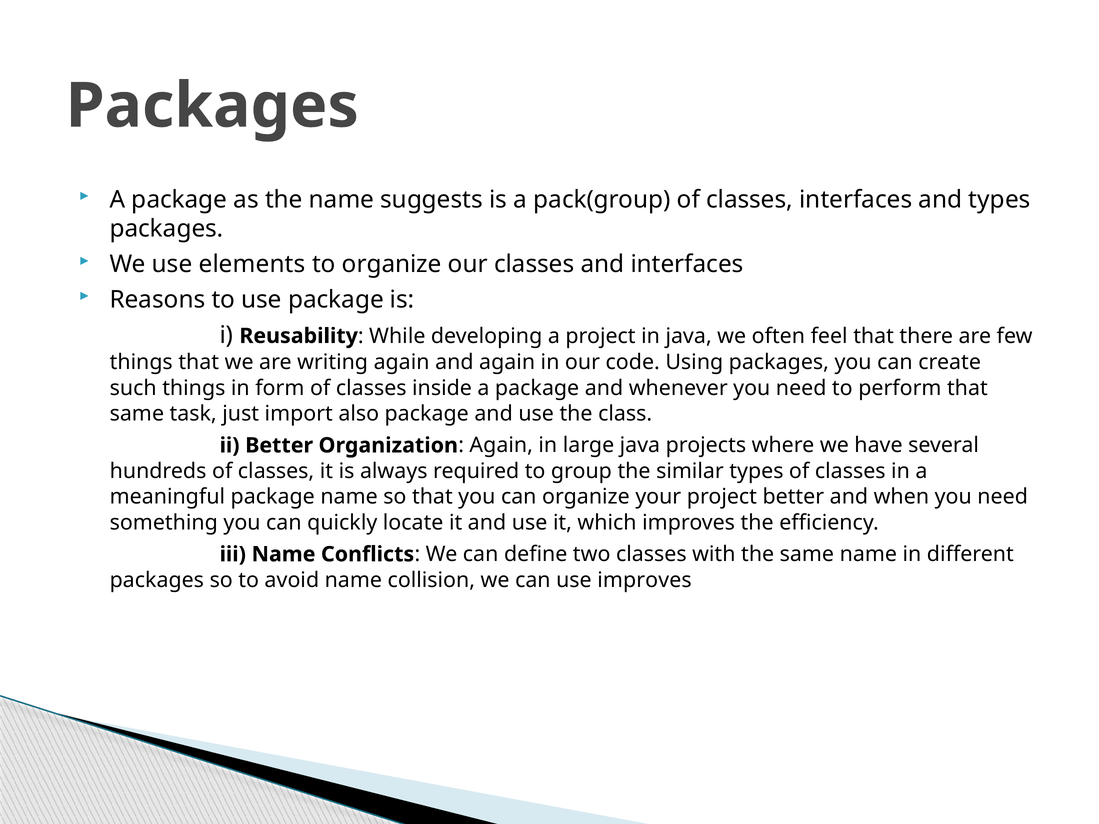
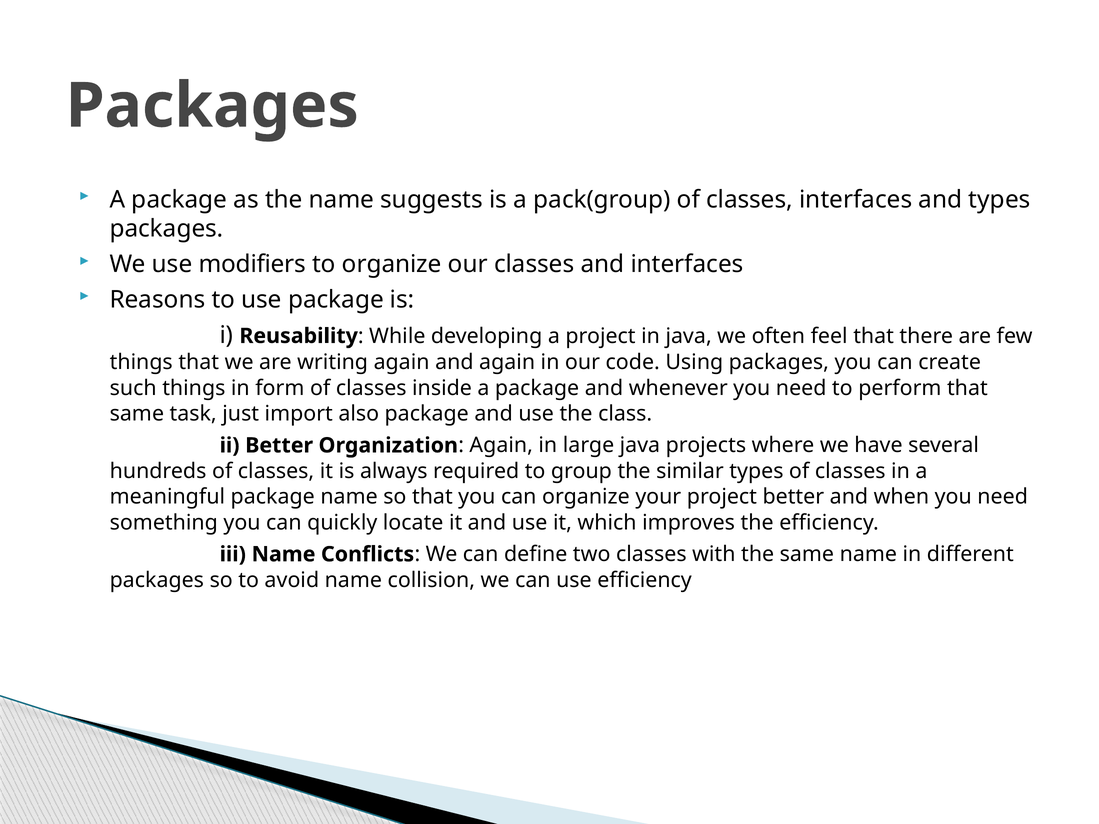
elements: elements -> modifiers
use improves: improves -> efficiency
